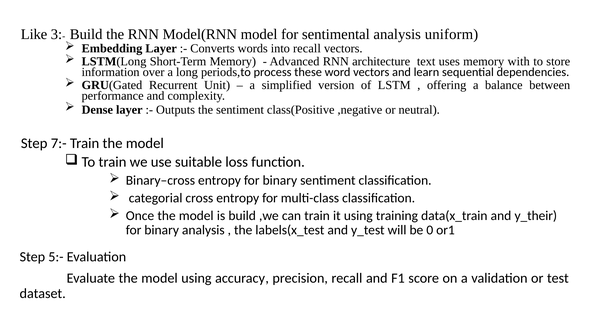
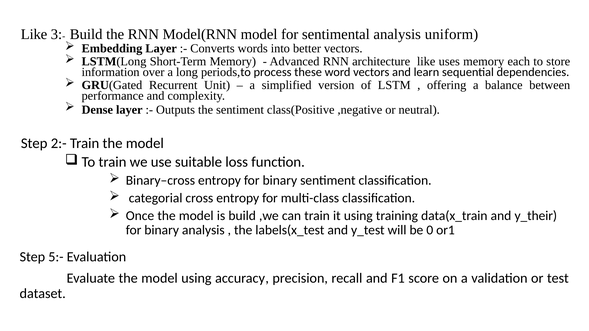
into recall: recall -> better
architecture text: text -> like
with: with -> each
7:-: 7:- -> 2:-
